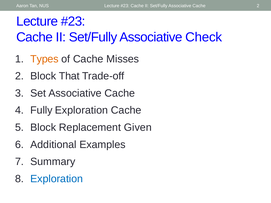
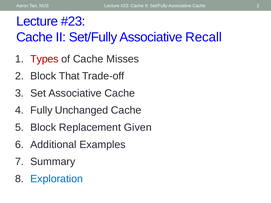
Check: Check -> Recall
Types colour: orange -> red
Fully Exploration: Exploration -> Unchanged
